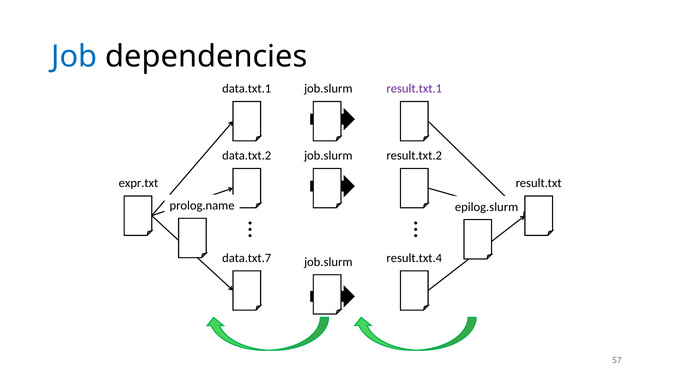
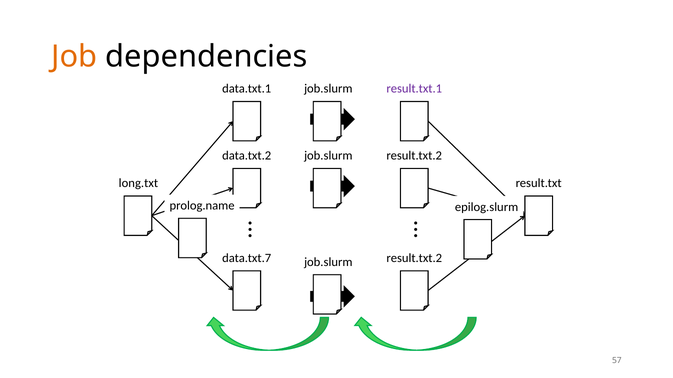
Job colour: blue -> orange
expr.txt: expr.txt -> long.txt
result.txt.4 at (414, 258): result.txt.4 -> result.txt.2
